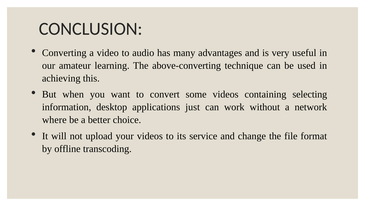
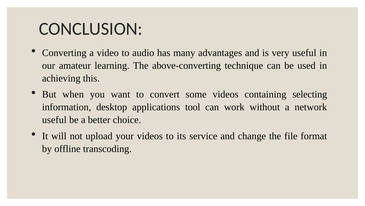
just: just -> tool
where at (54, 119): where -> useful
